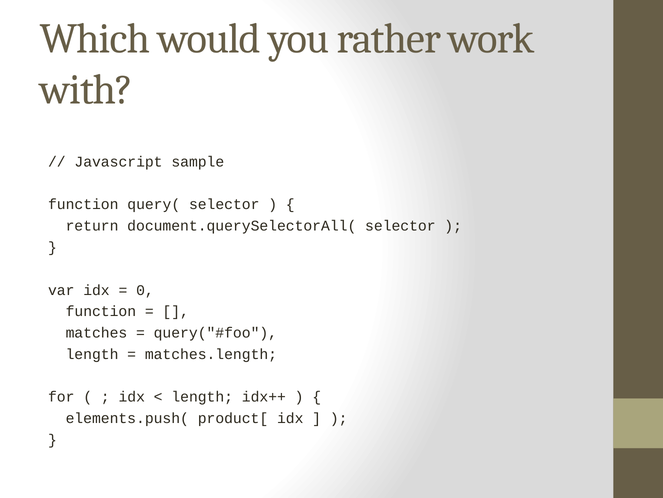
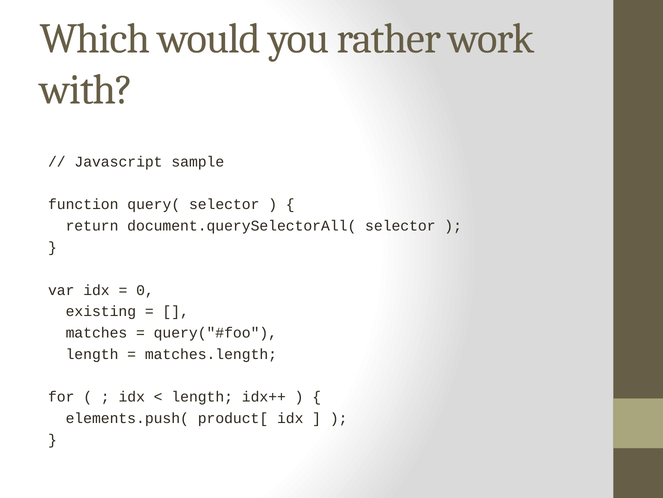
function at (101, 311): function -> existing
